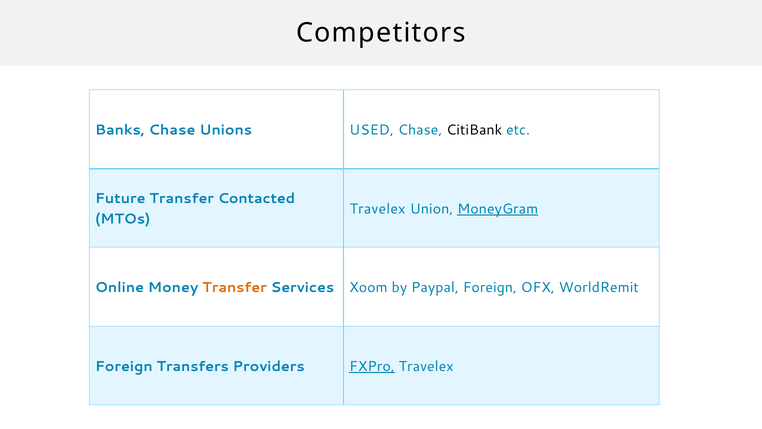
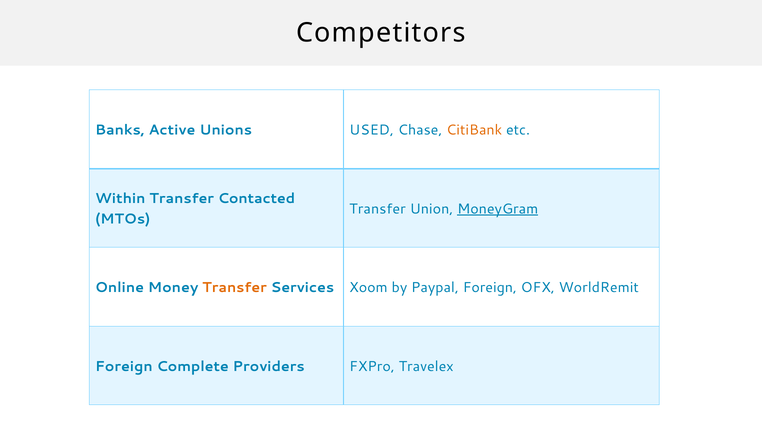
Banks Chase: Chase -> Active
CitiBank colour: black -> orange
Future: Future -> Within
Travelex at (377, 209): Travelex -> Transfer
Transfers: Transfers -> Complete
FXPro underline: present -> none
